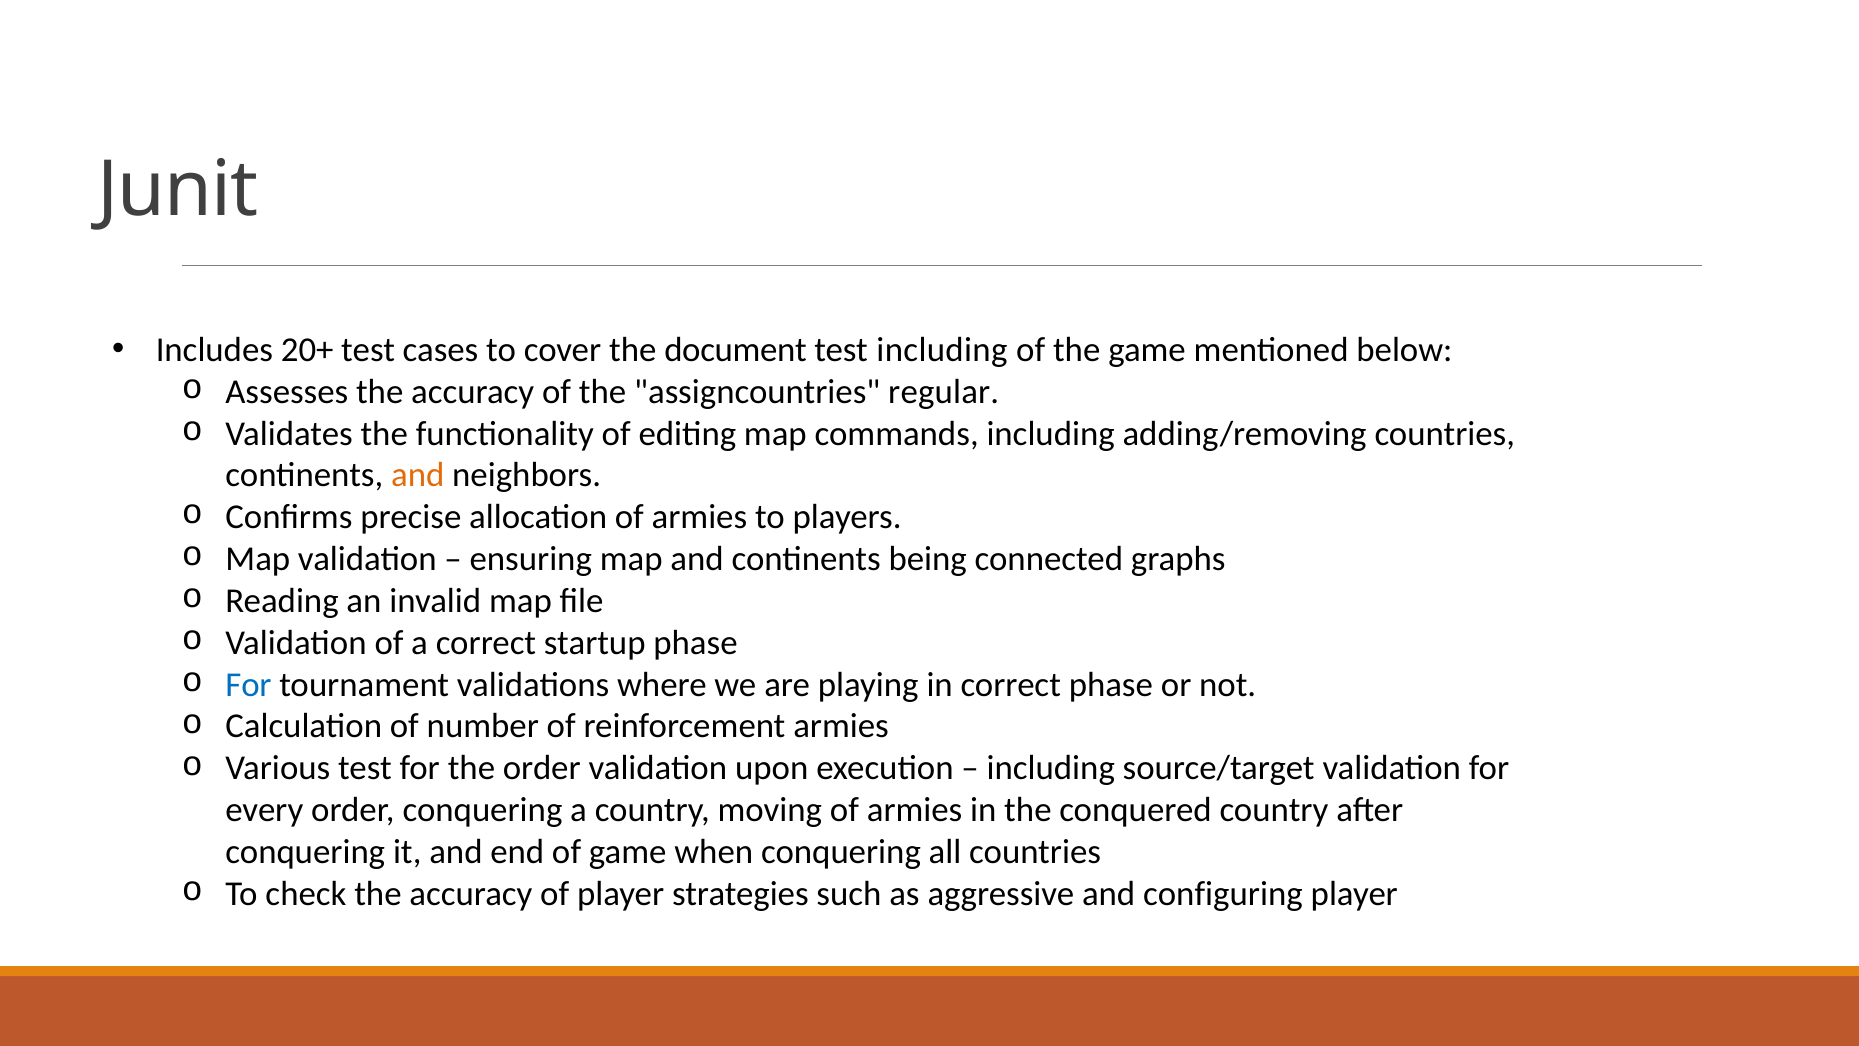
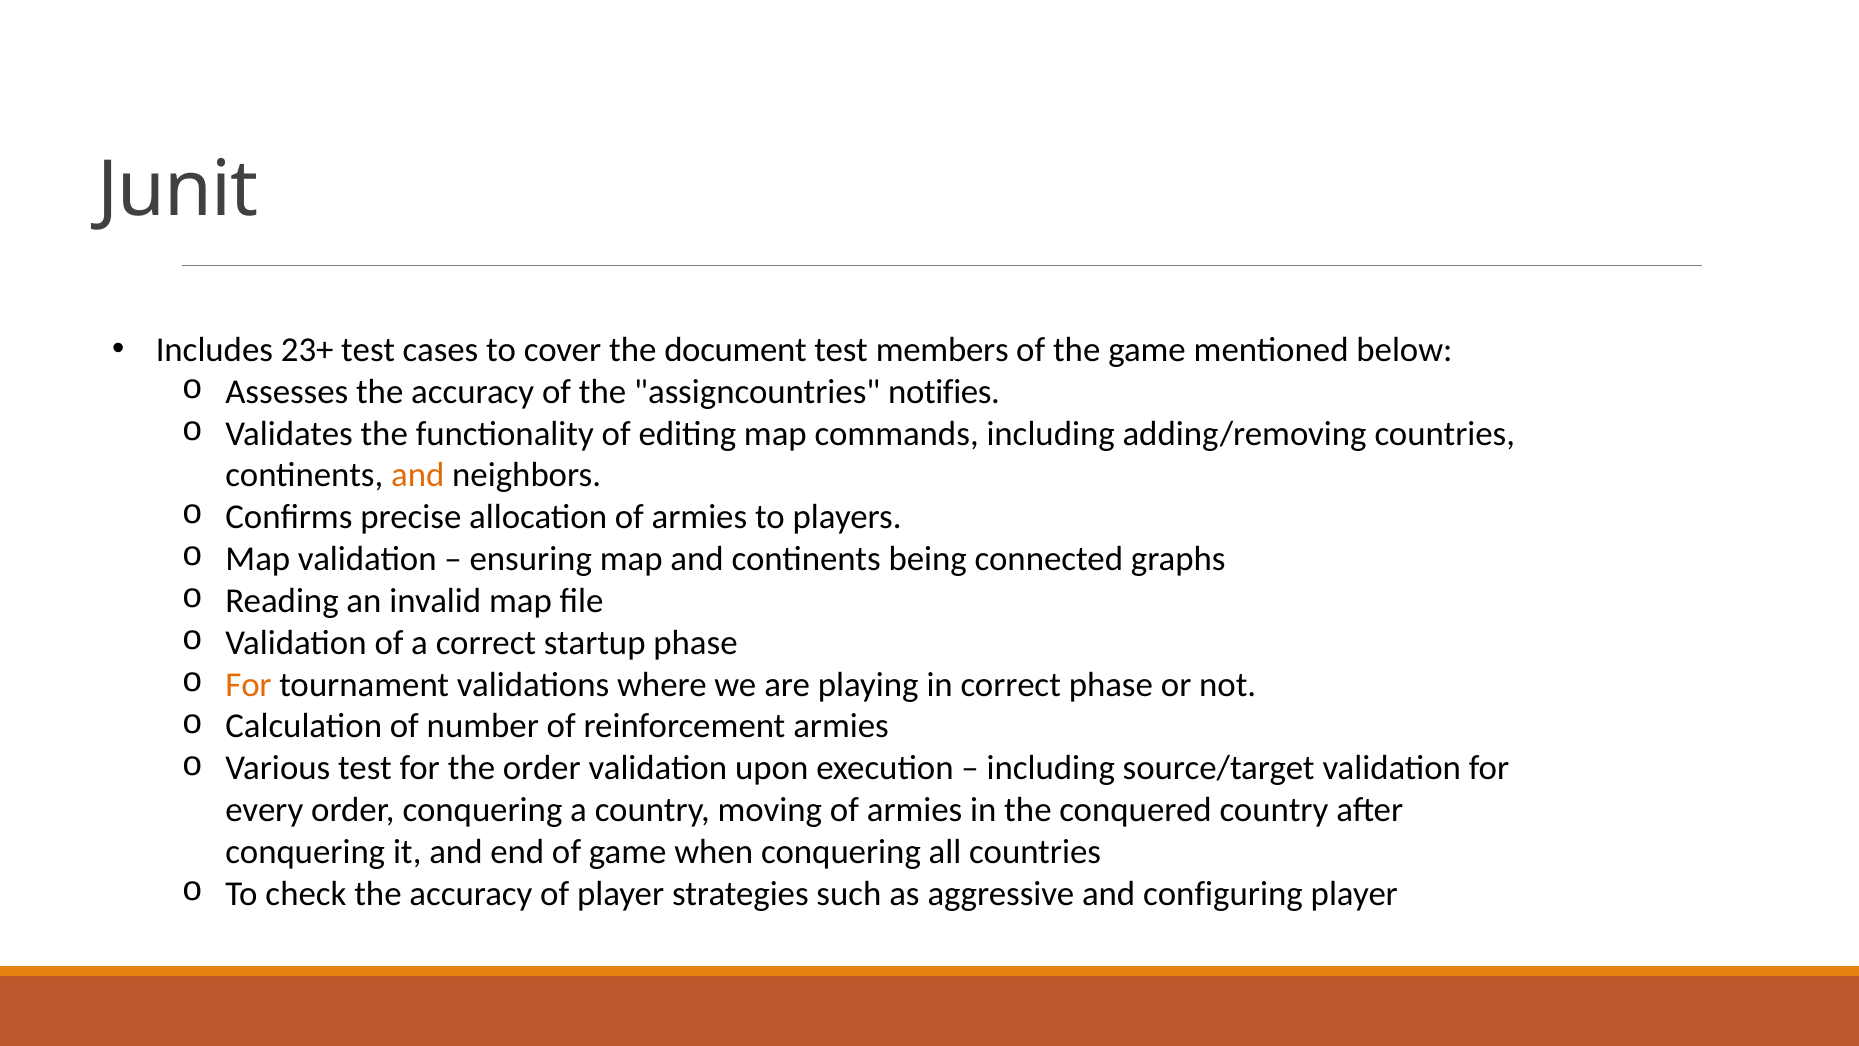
20+: 20+ -> 23+
test including: including -> members
regular: regular -> notifies
For at (249, 684) colour: blue -> orange
